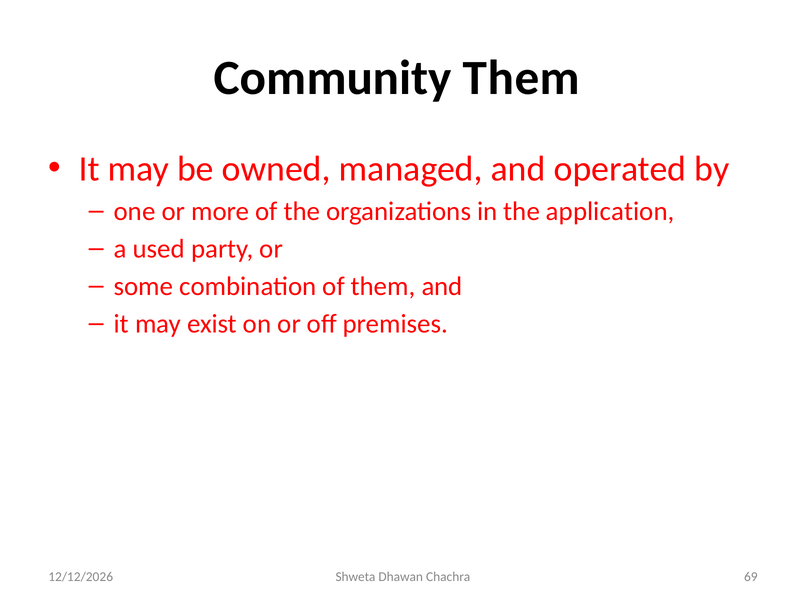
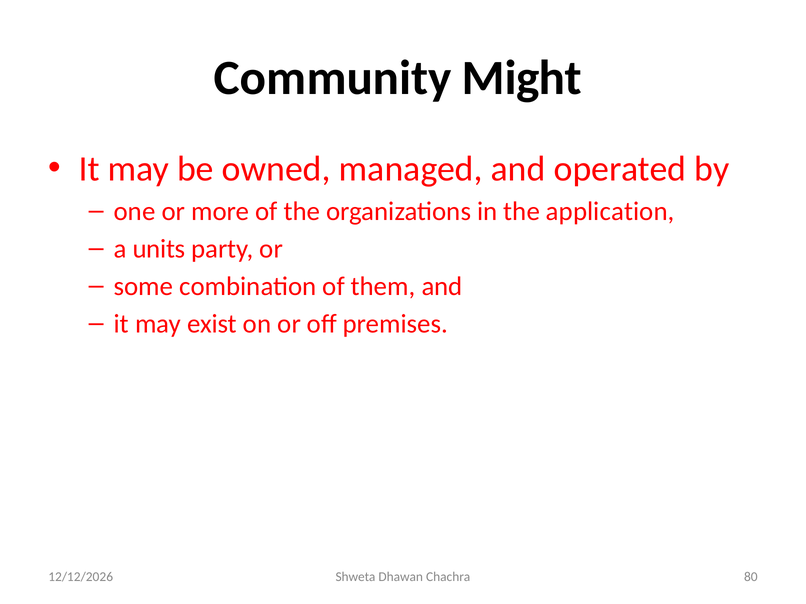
Community Them: Them -> Might
used: used -> units
69: 69 -> 80
